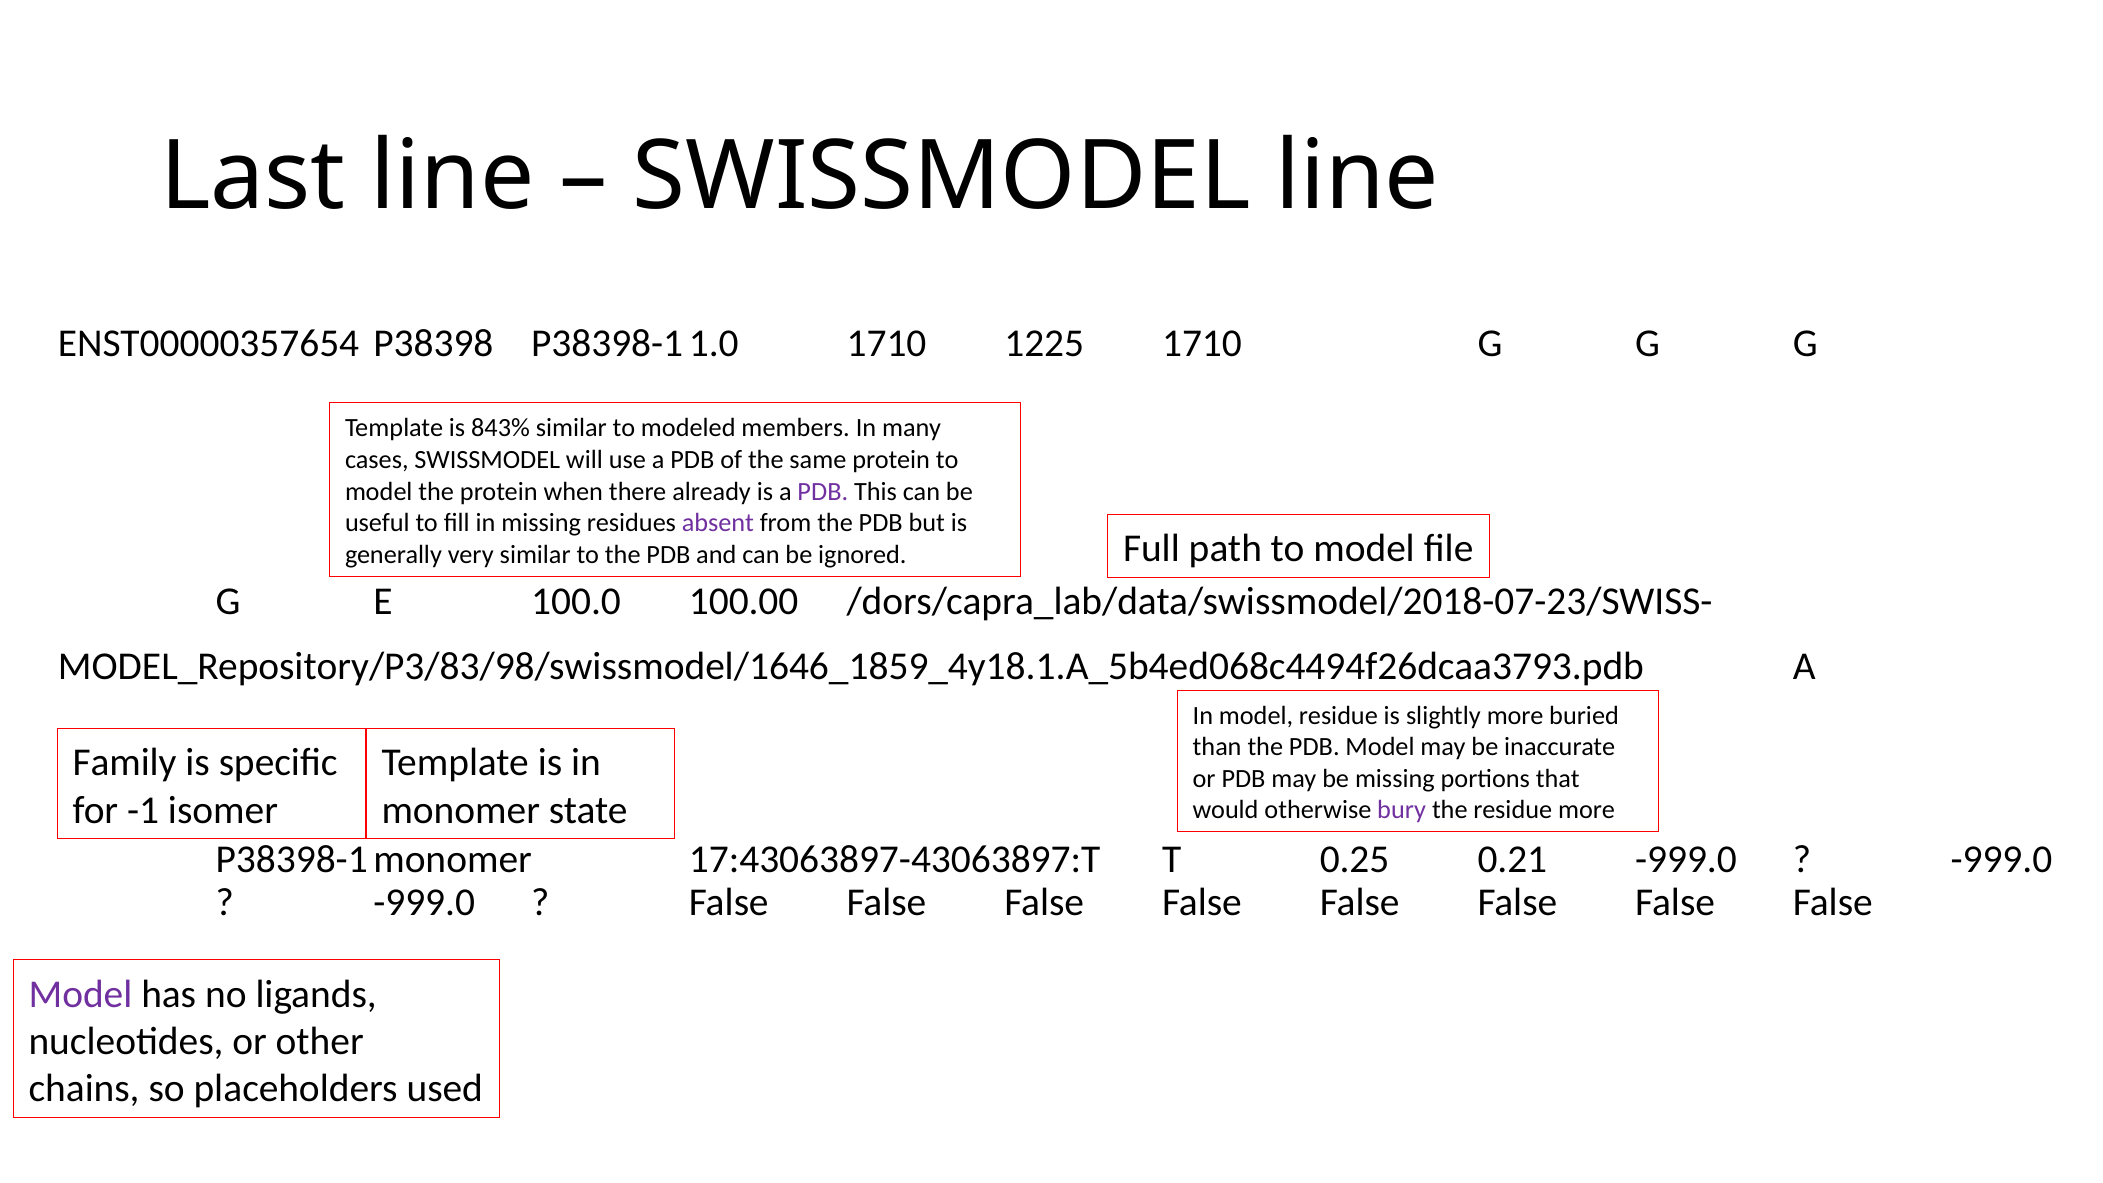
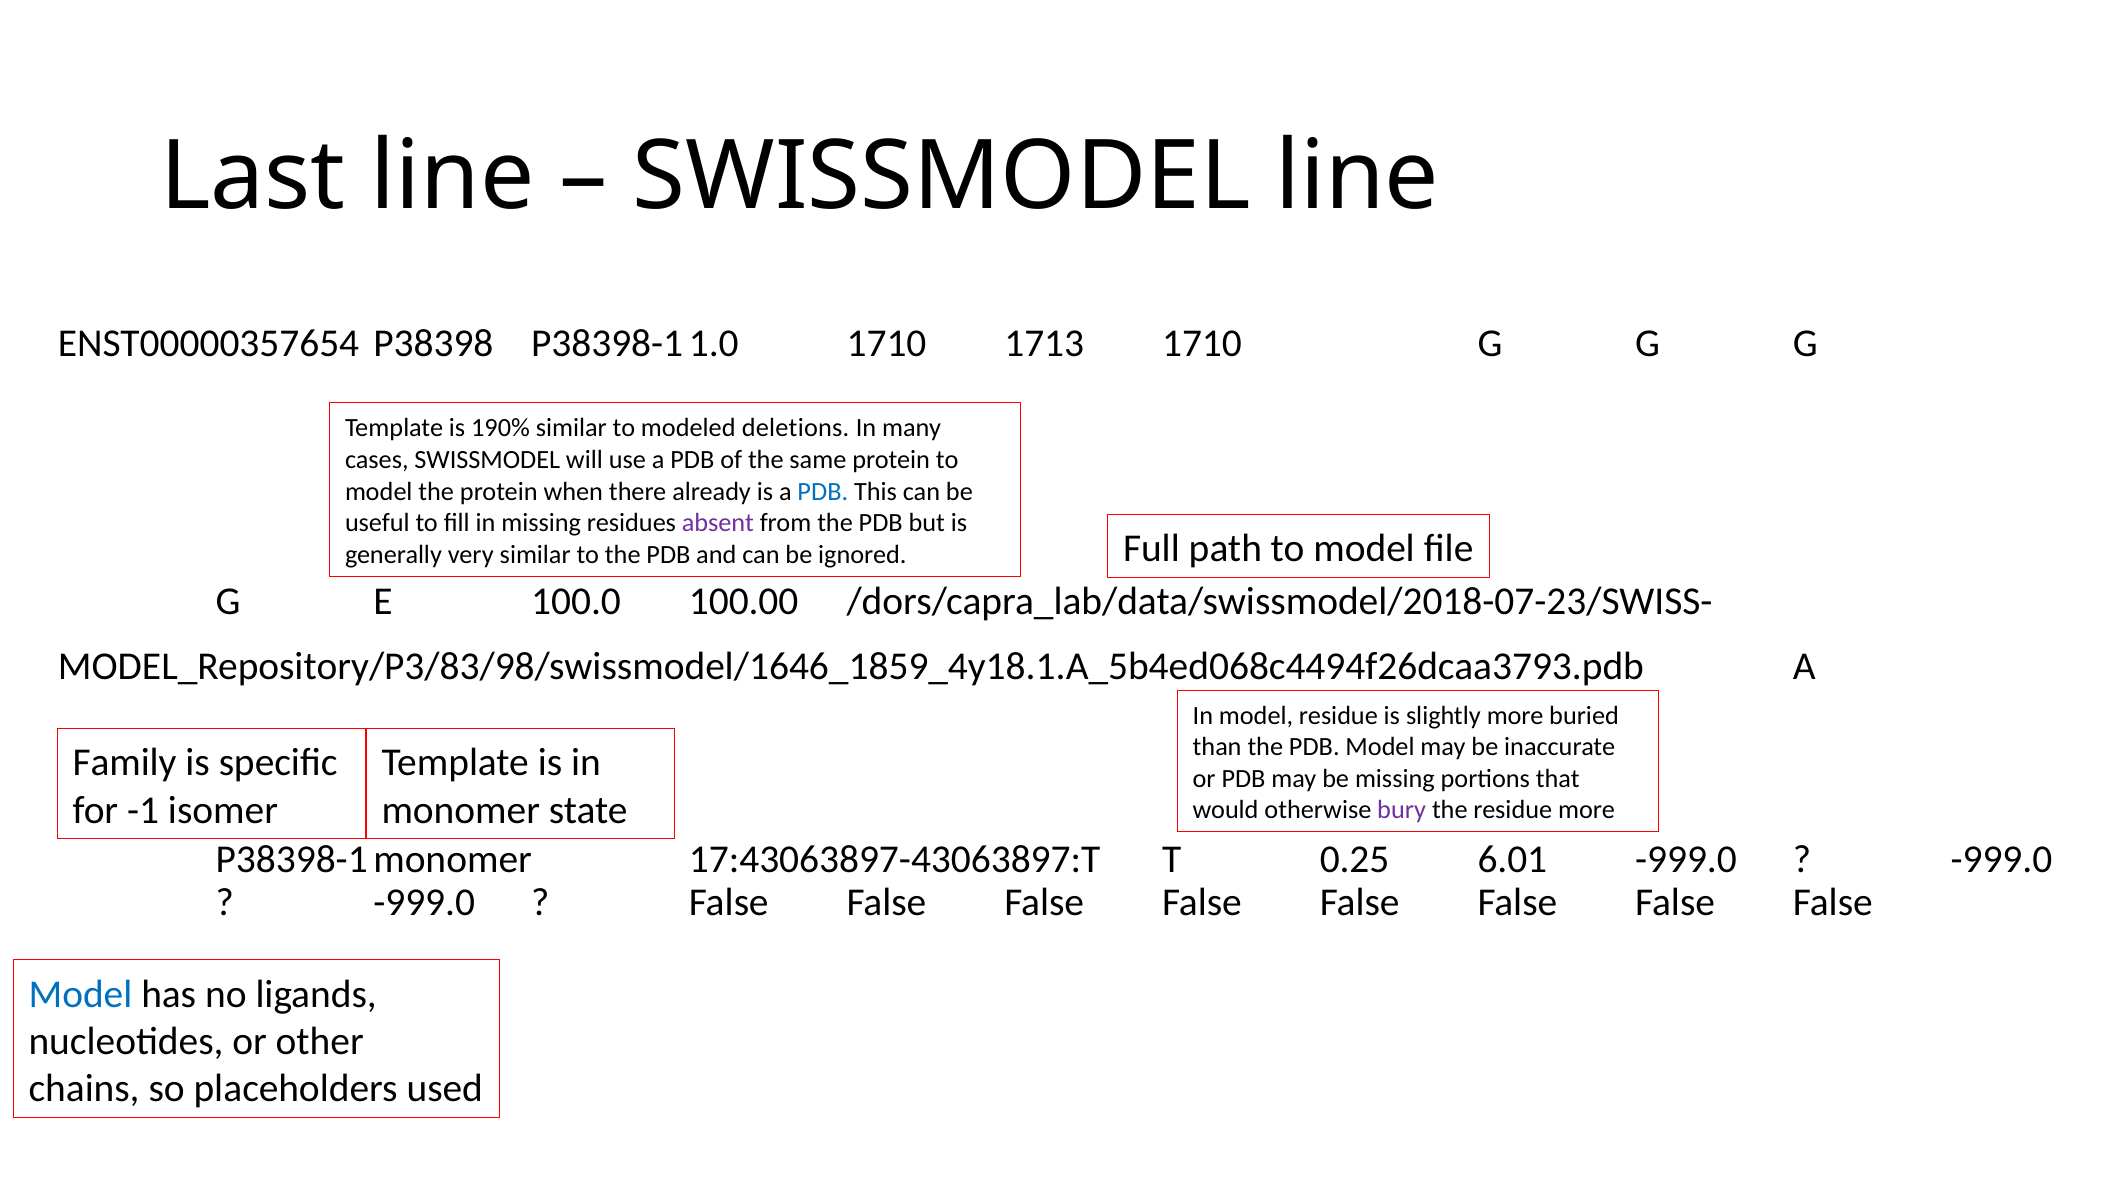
1225: 1225 -> 1713
843%: 843% -> 190%
members: members -> deletions
PDB at (823, 491) colour: purple -> blue
0.21: 0.21 -> 6.01
Model at (80, 994) colour: purple -> blue
